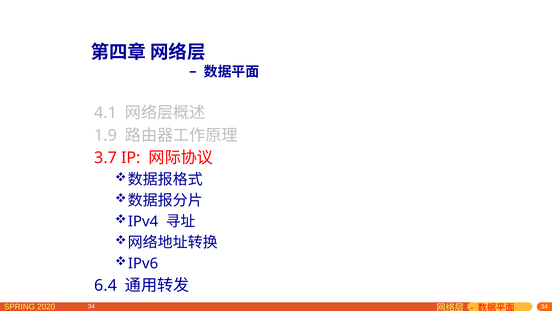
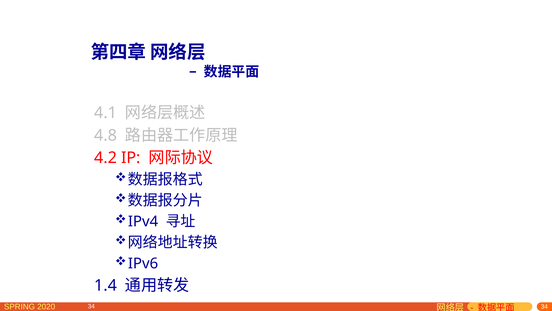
1.9: 1.9 -> 4.8
3.7: 3.7 -> 4.2
6.4: 6.4 -> 1.4
